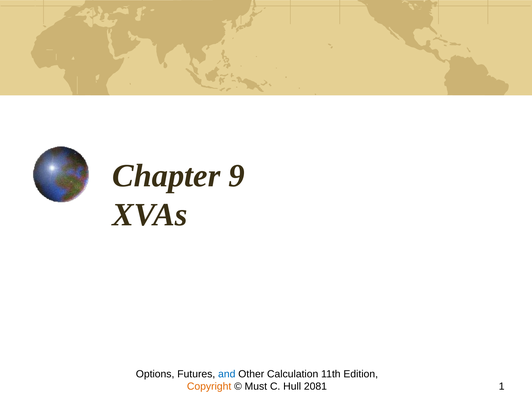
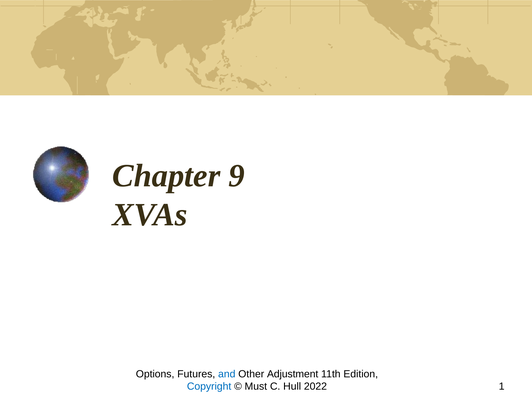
Calculation: Calculation -> Adjustment
Copyright colour: orange -> blue
2081: 2081 -> 2022
